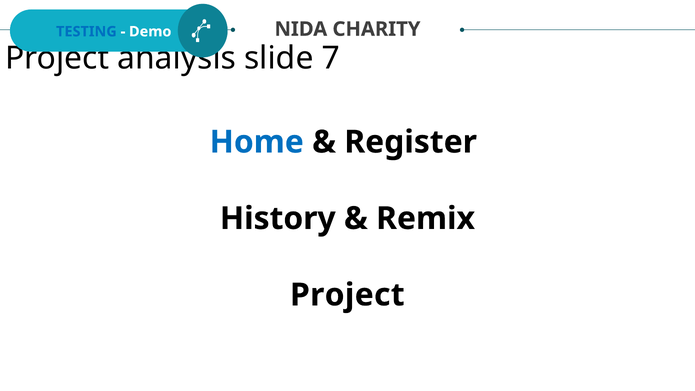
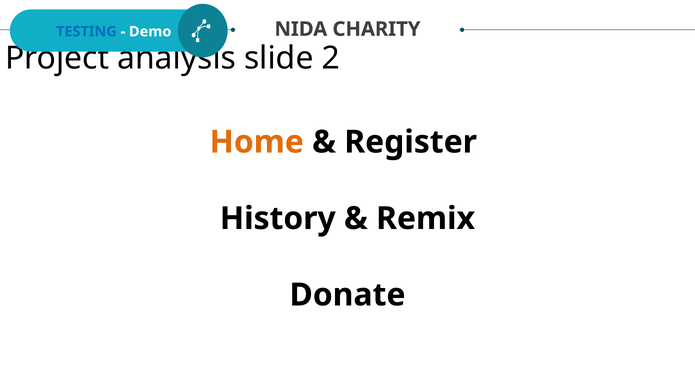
7: 7 -> 2
Home colour: blue -> orange
Project at (347, 295): Project -> Donate
